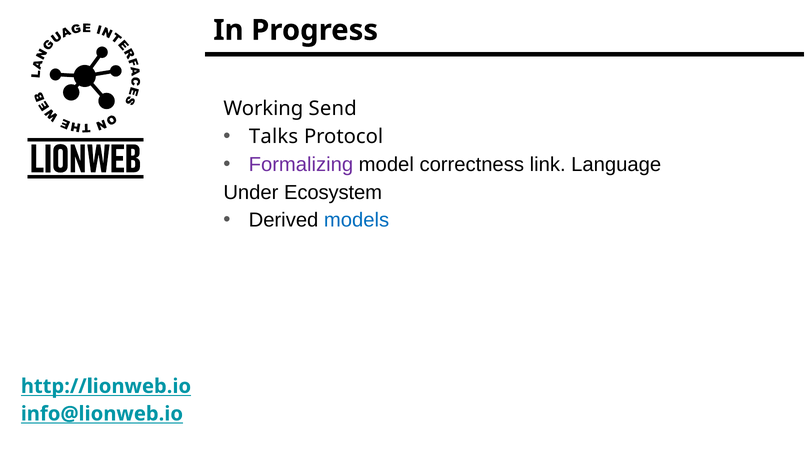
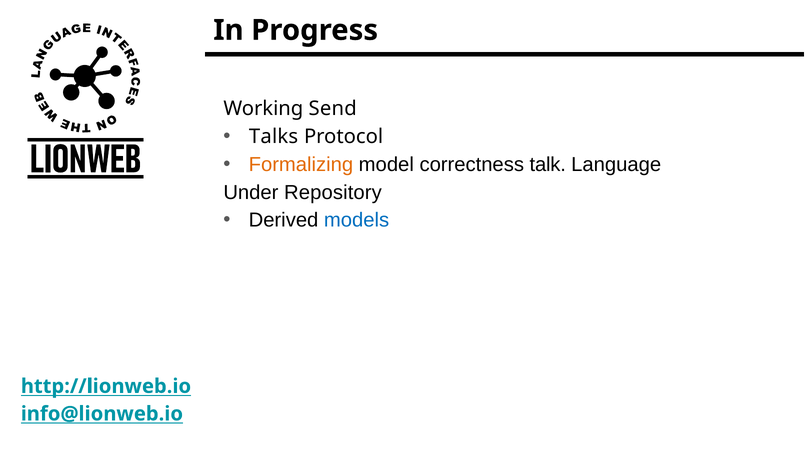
Formalizing colour: purple -> orange
link: link -> talk
Ecosystem: Ecosystem -> Repository
